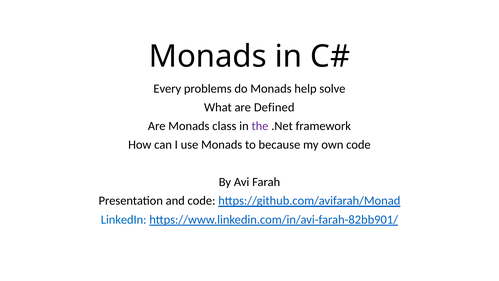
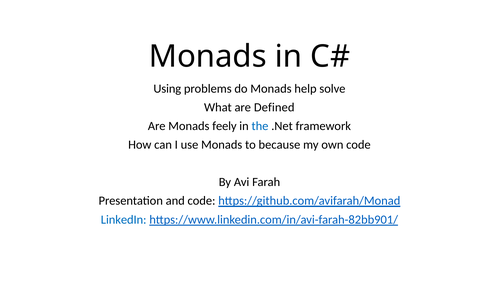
Every: Every -> Using
class: class -> feely
the colour: purple -> blue
